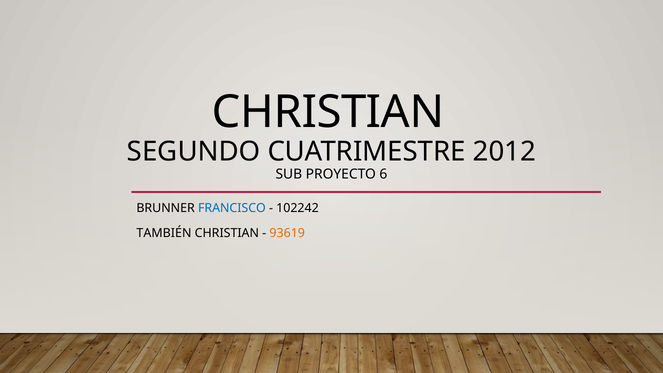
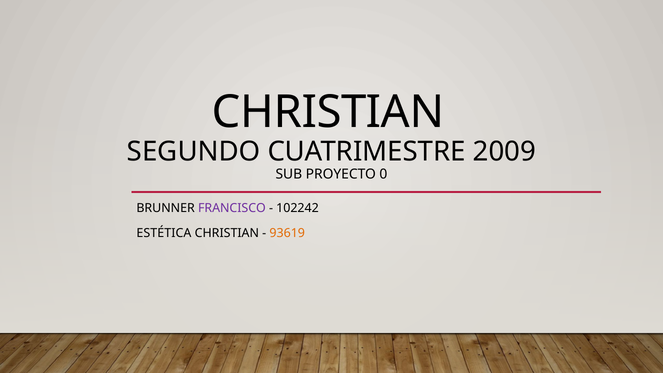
2012: 2012 -> 2009
6: 6 -> 0
FRANCISCO colour: blue -> purple
TAMBIÉN: TAMBIÉN -> ESTÉTICA
